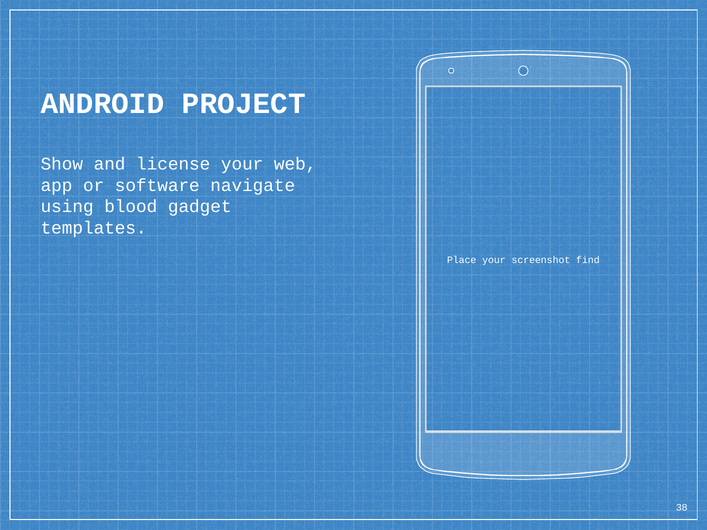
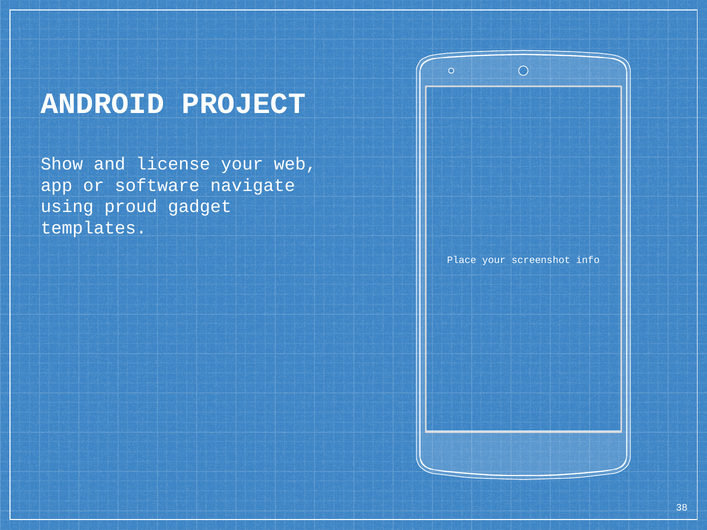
blood: blood -> proud
find: find -> info
